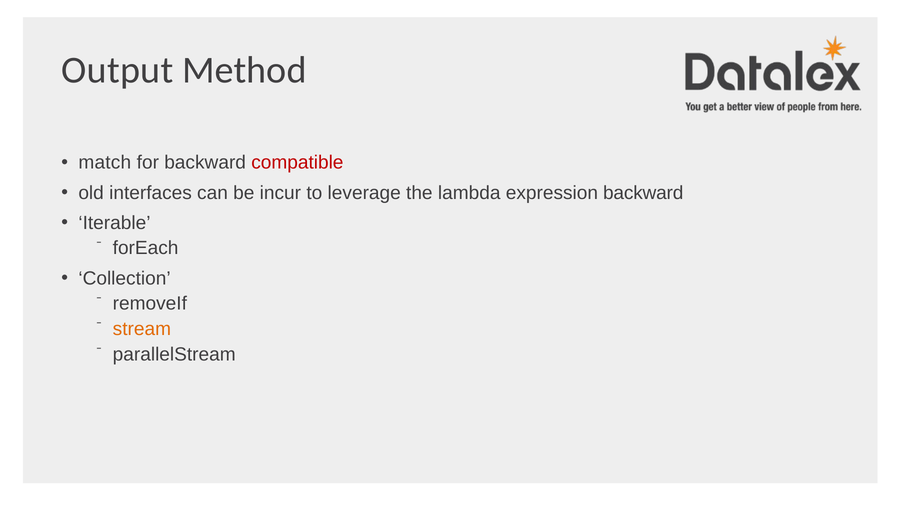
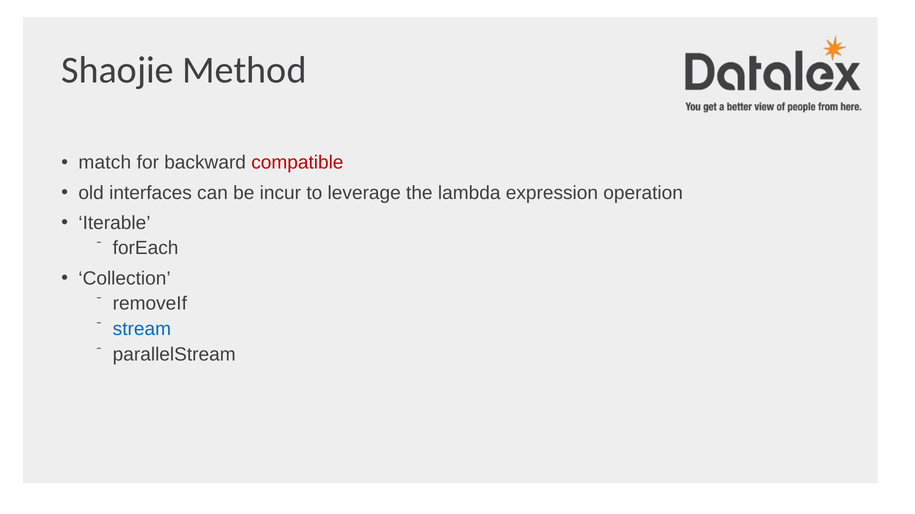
Output: Output -> Shaojie
expression backward: backward -> operation
stream colour: orange -> blue
